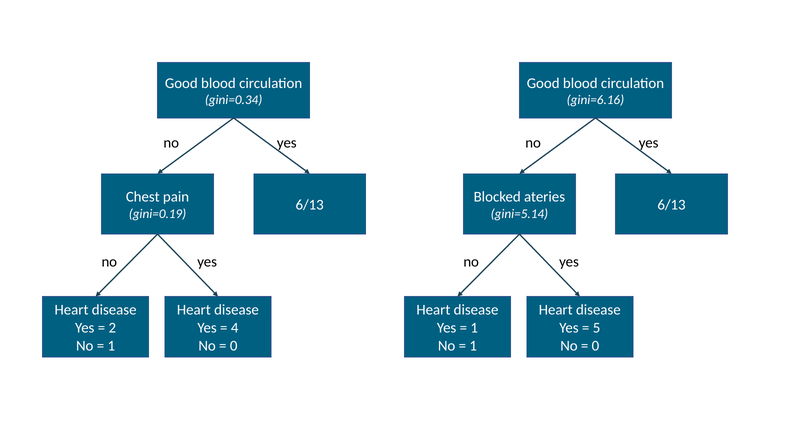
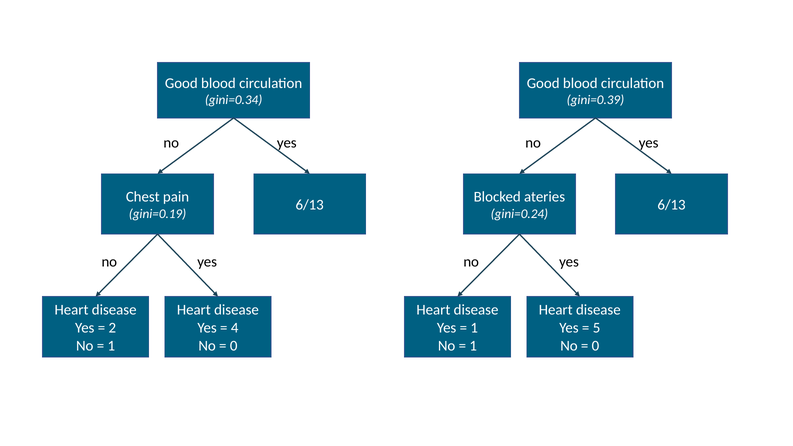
gini=6.16: gini=6.16 -> gini=0.39
gini=5.14: gini=5.14 -> gini=0.24
